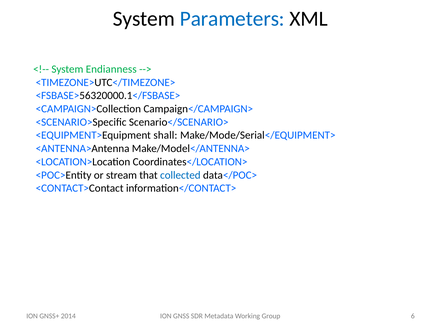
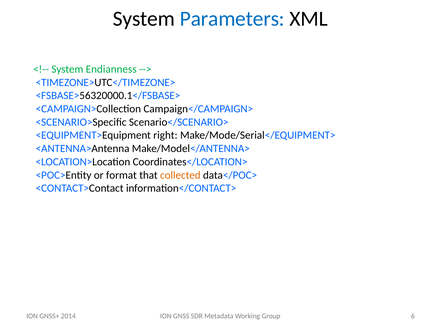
shall: shall -> right
stream: stream -> format
collected colour: blue -> orange
